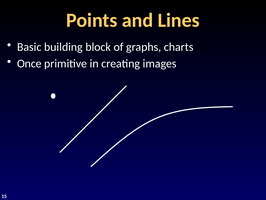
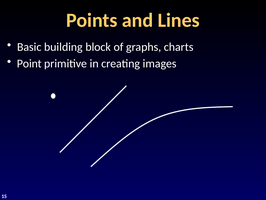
Once: Once -> Point
